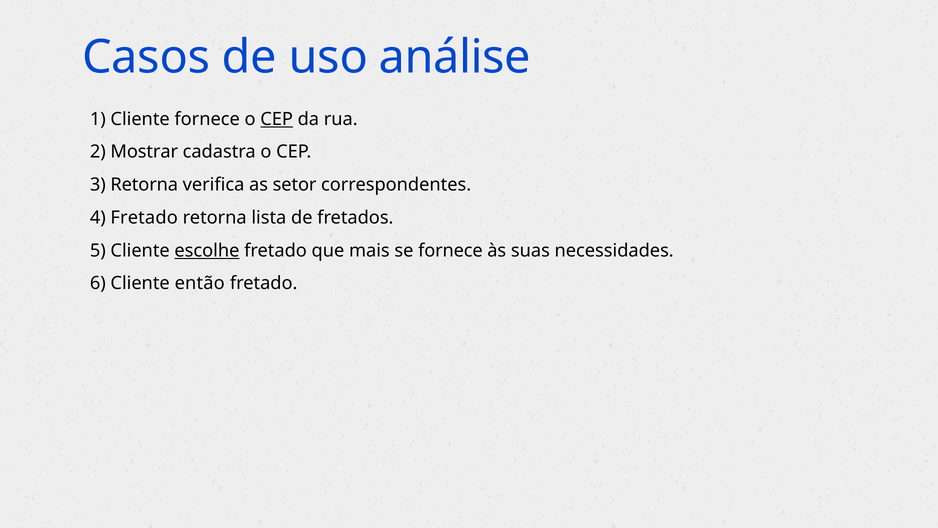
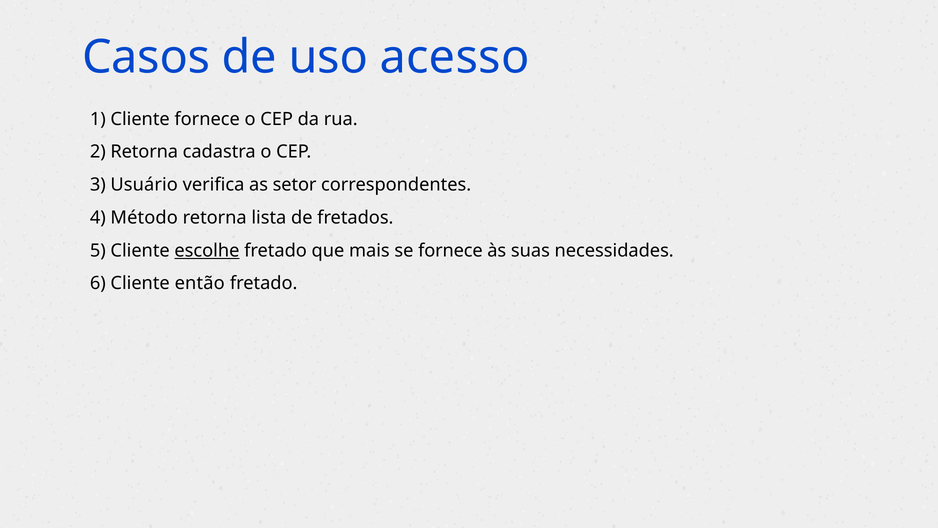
análise: análise -> acesso
CEP at (277, 119) underline: present -> none
2 Mostrar: Mostrar -> Retorna
3 Retorna: Retorna -> Usuário
4 Fretado: Fretado -> Método
